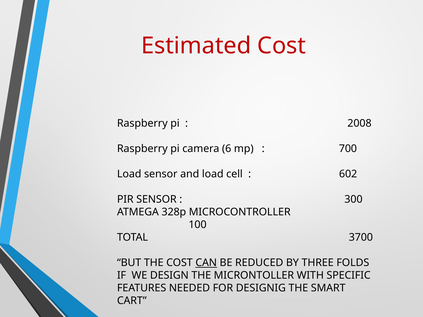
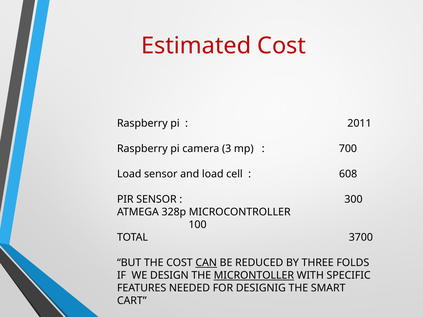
2008: 2008 -> 2011
6: 6 -> 3
602: 602 -> 608
MICRONTOLLER underline: none -> present
